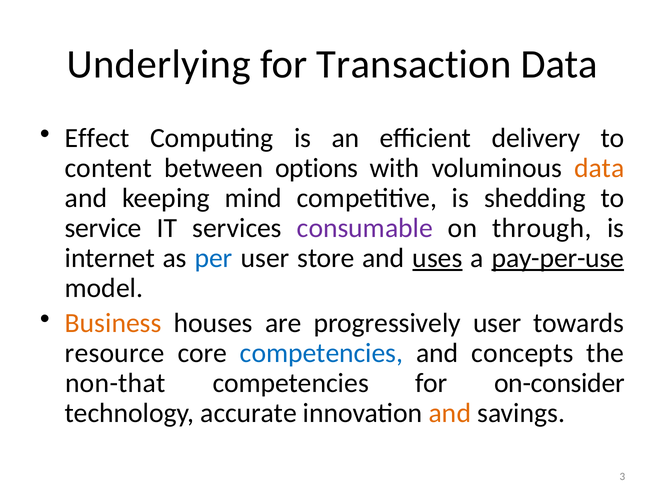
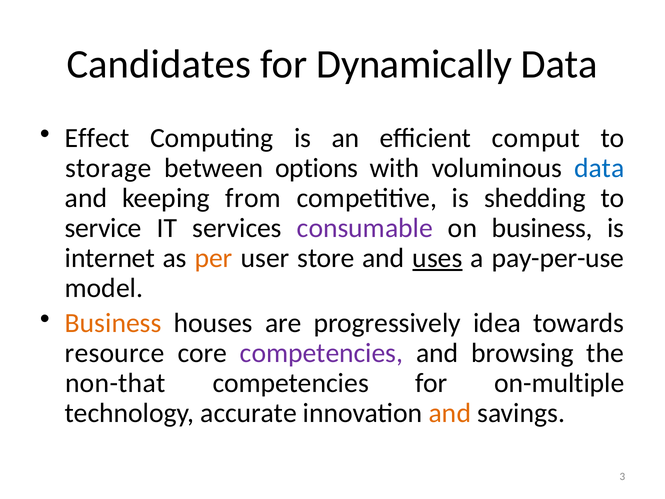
Underlying: Underlying -> Candidates
Transaction: Transaction -> Dynamically
delivery: delivery -> comput
content: content -> storage
data at (599, 168) colour: orange -> blue
mind: mind -> from
on through: through -> business
per colour: blue -> orange
pay-per-use underline: present -> none
progressively user: user -> idea
competencies at (322, 353) colour: blue -> purple
concepts: concepts -> browsing
on-consider: on-consider -> on-multiple
